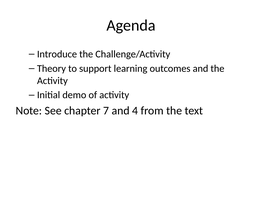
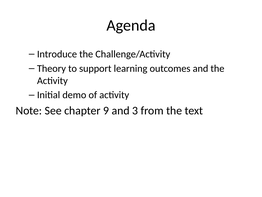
7: 7 -> 9
4: 4 -> 3
